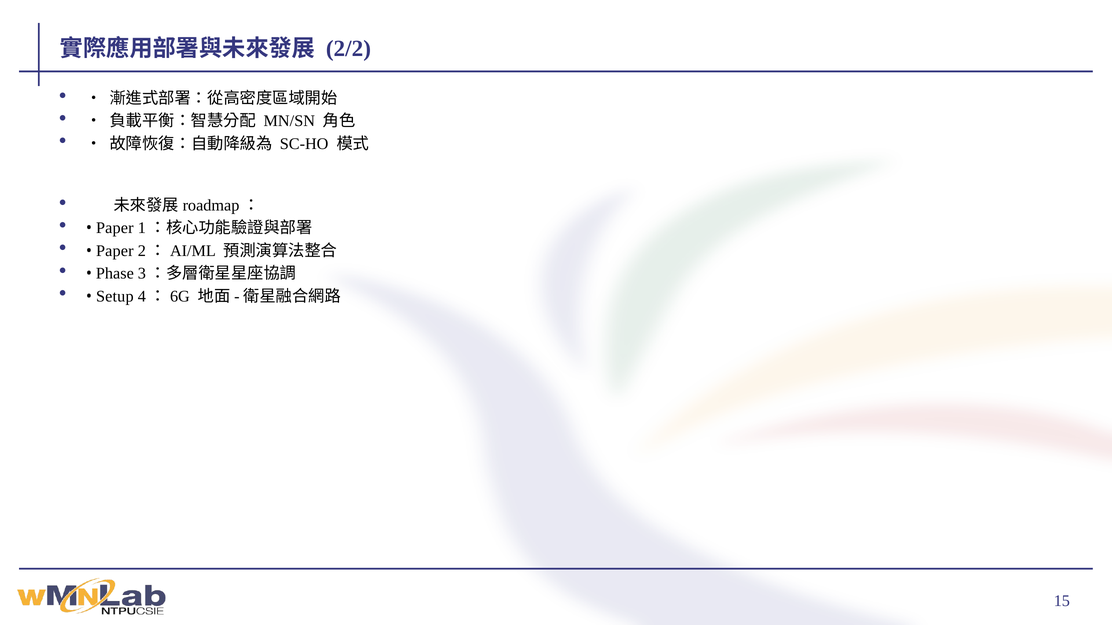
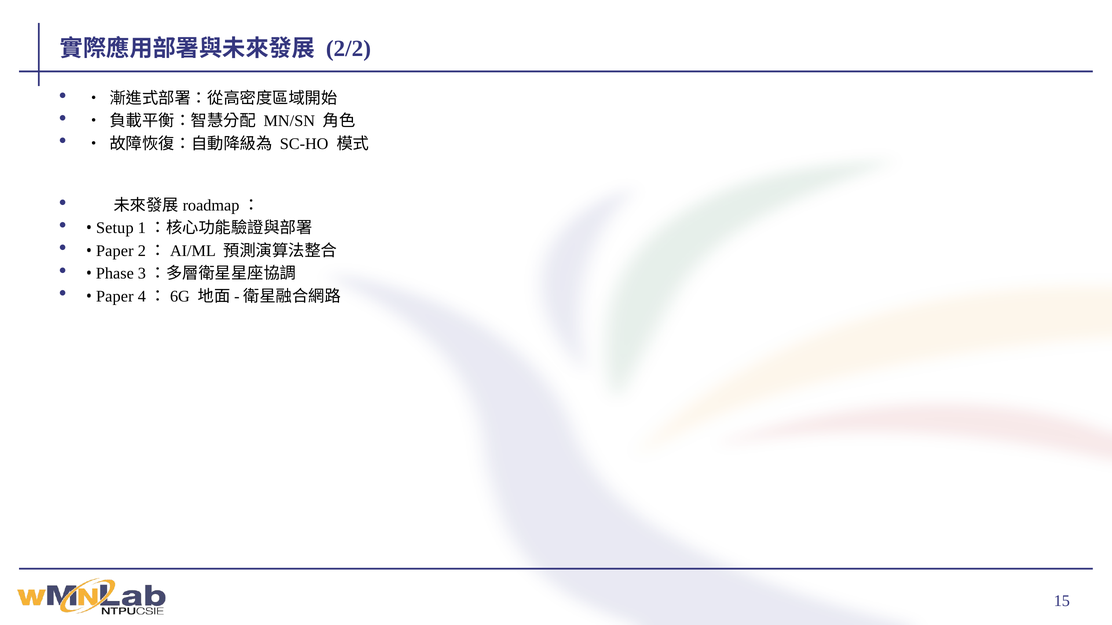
Paper at (115, 228): Paper -> Setup
Setup at (115, 296): Setup -> Paper
